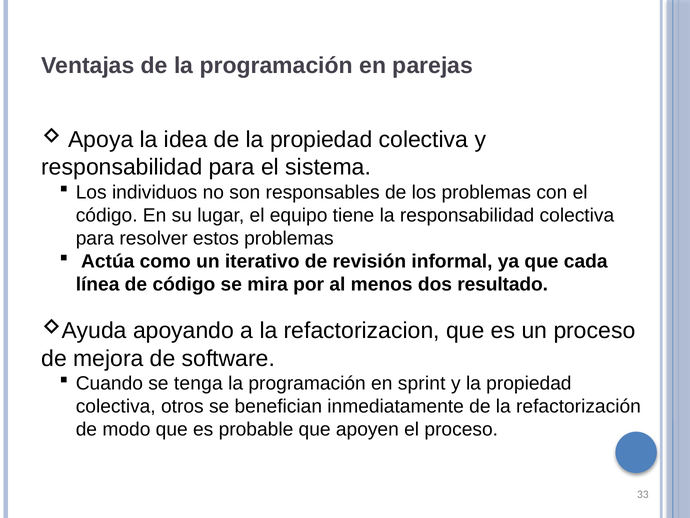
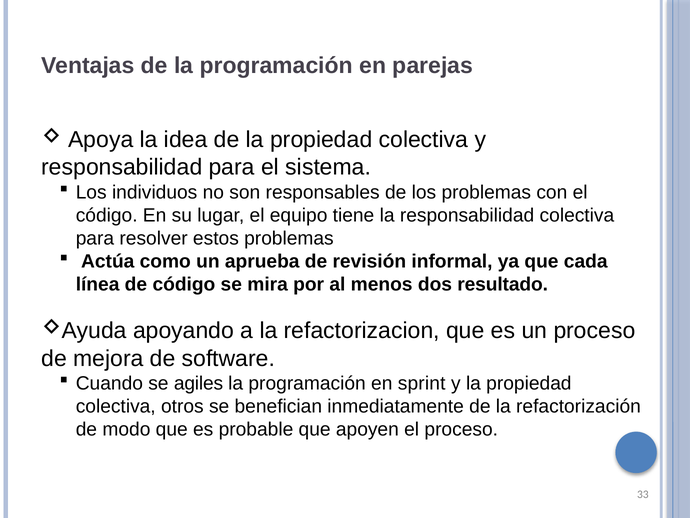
iterativo: iterativo -> aprueba
tenga: tenga -> agiles
